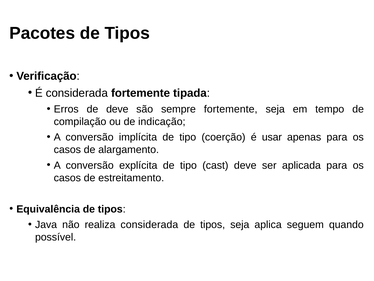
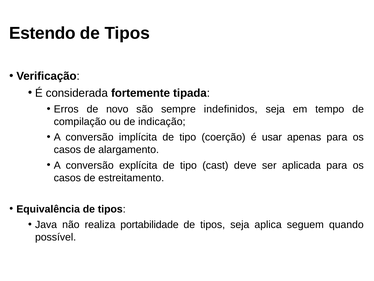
Pacotes: Pacotes -> Estendo
de deve: deve -> novo
sempre fortemente: fortemente -> indefinidos
realiza considerada: considerada -> portabilidade
